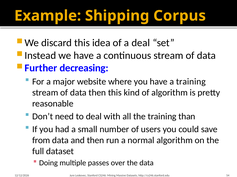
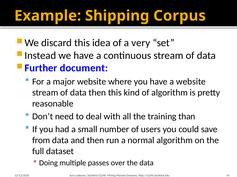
a deal: deal -> very
decreasing: decreasing -> document
a training: training -> website
